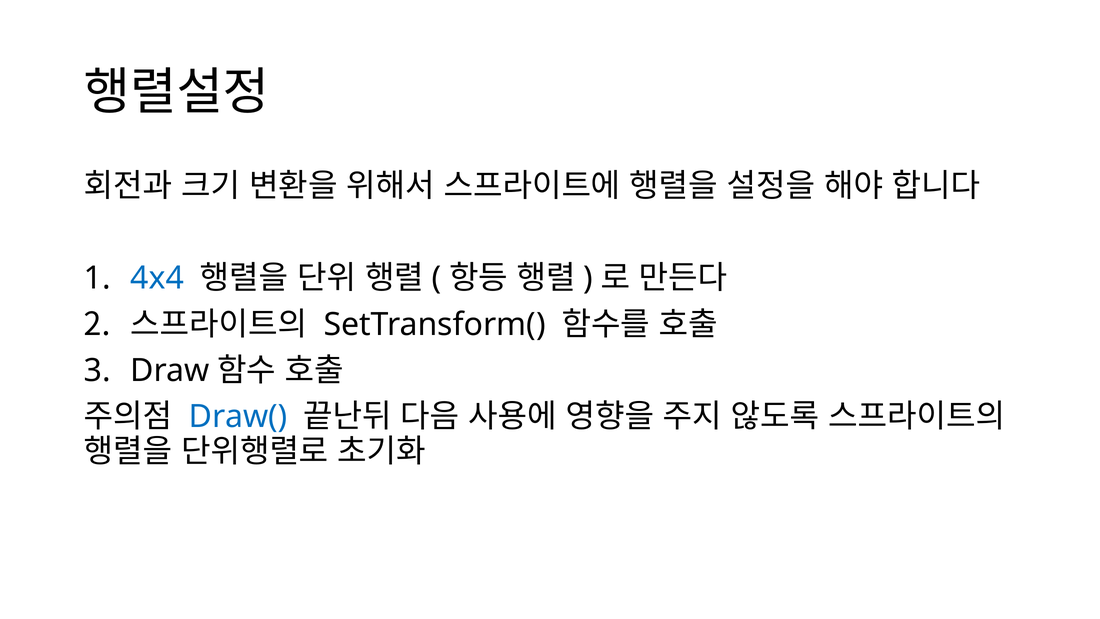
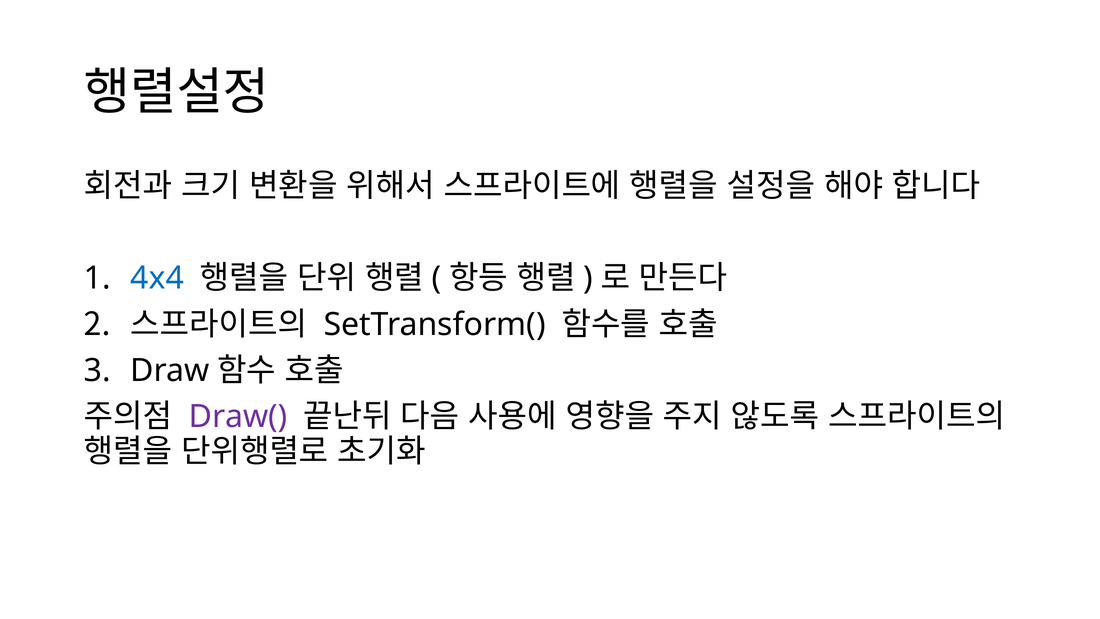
Draw( colour: blue -> purple
